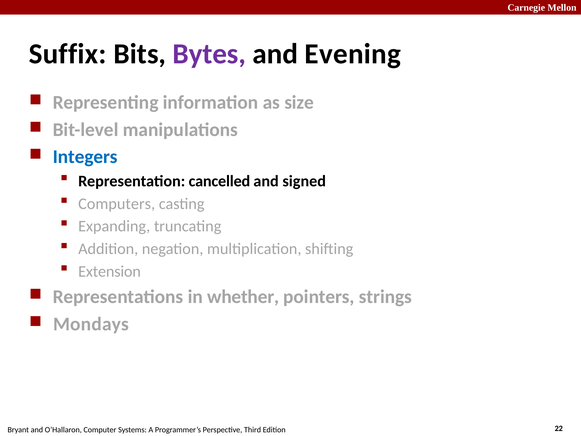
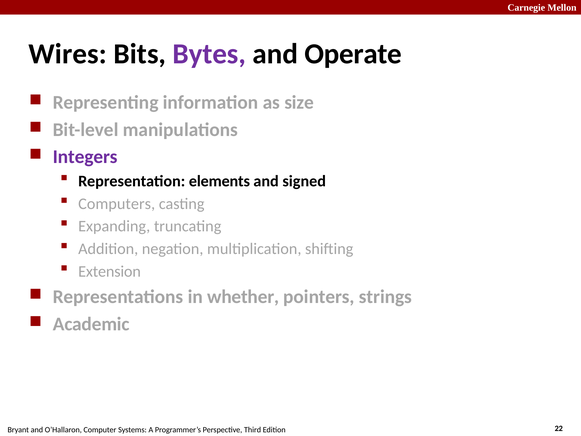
Suffix: Suffix -> Wires
Evening: Evening -> Operate
Integers colour: blue -> purple
cancelled: cancelled -> elements
Mondays: Mondays -> Academic
